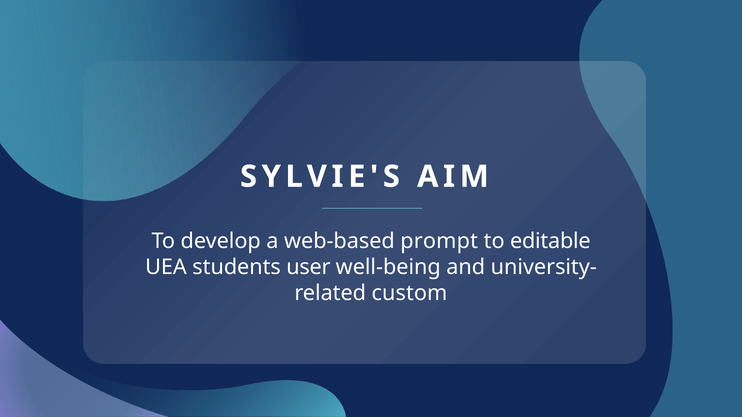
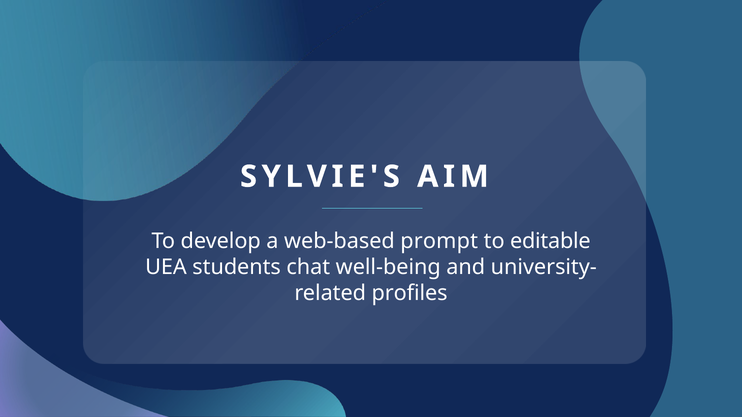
user: user -> chat
custom: custom -> profiles
